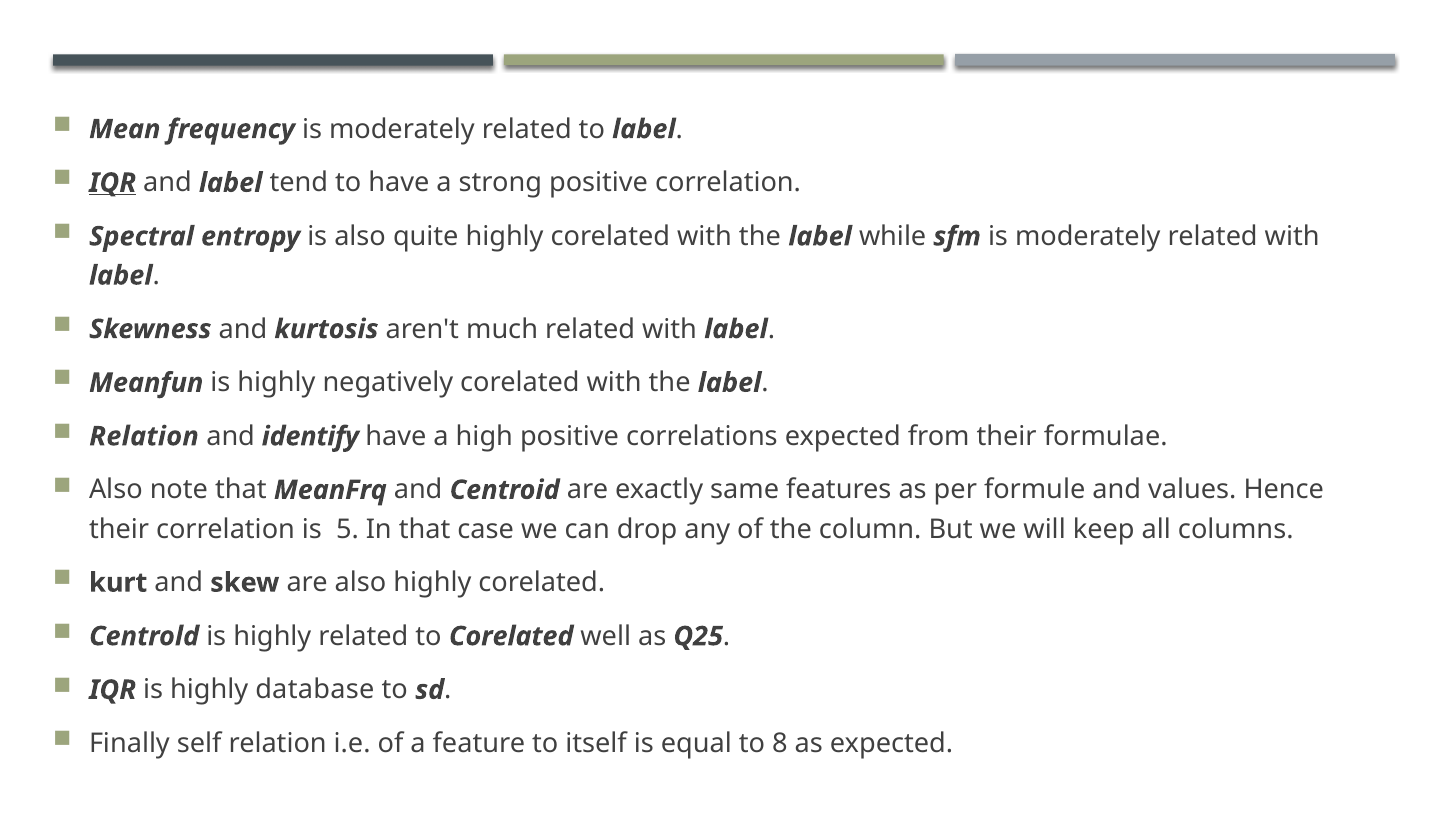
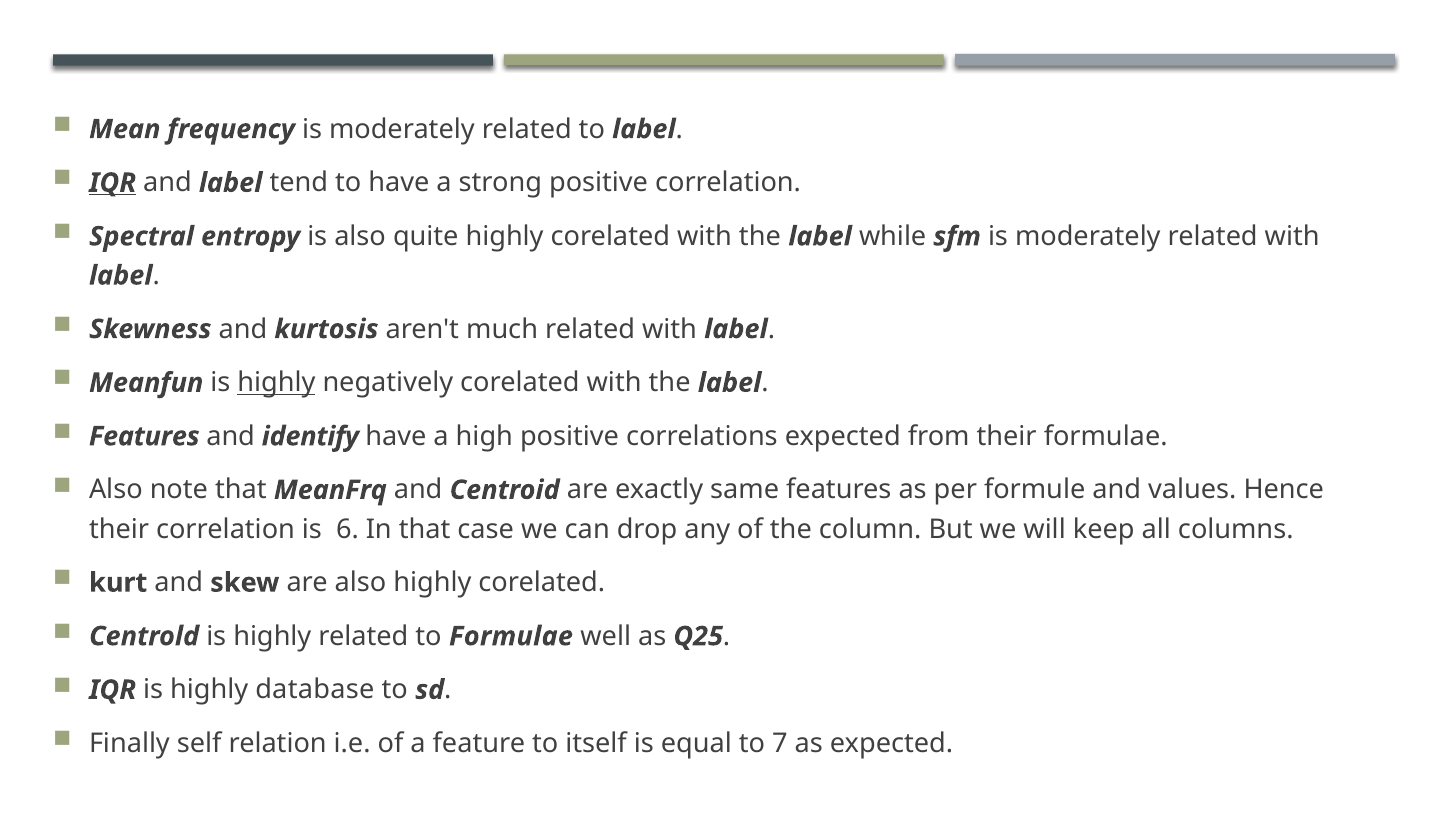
highly at (276, 383) underline: none -> present
Relation at (144, 436): Relation -> Features
5: 5 -> 6
to Corelated: Corelated -> Formulae
8: 8 -> 7
